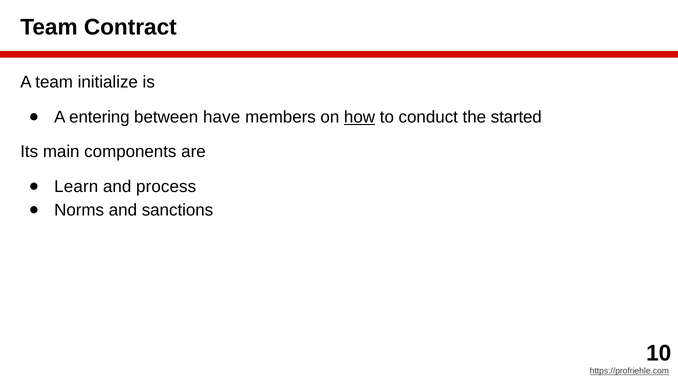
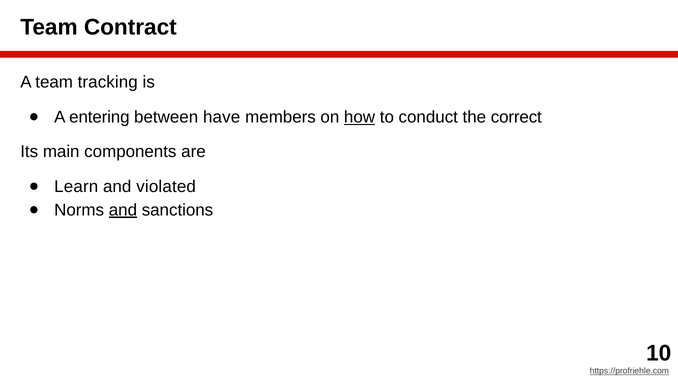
initialize: initialize -> tracking
started: started -> correct
process: process -> violated
and at (123, 210) underline: none -> present
